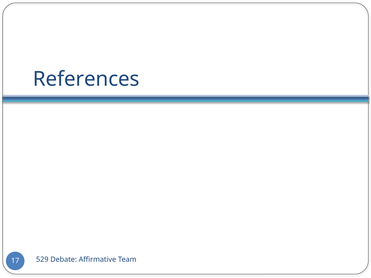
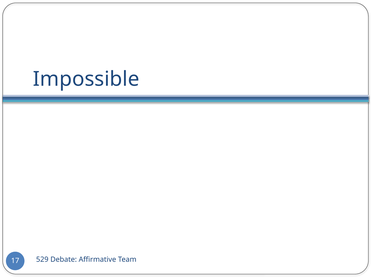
References: References -> Impossible
